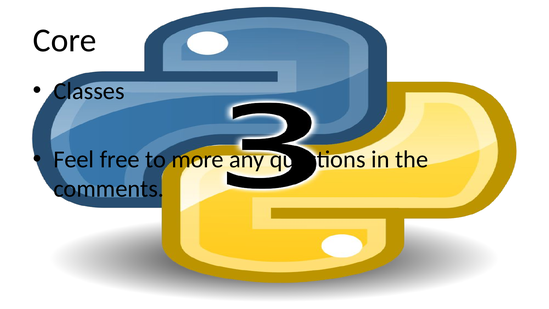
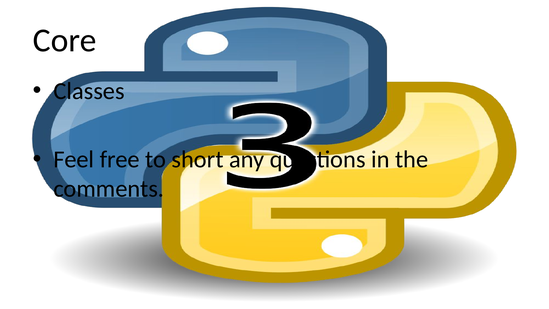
more: more -> short
